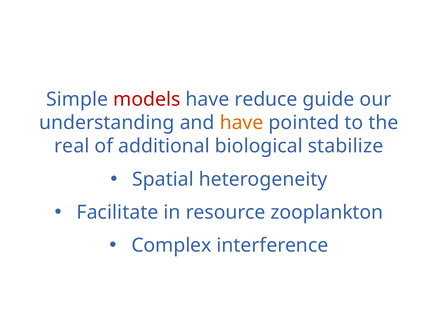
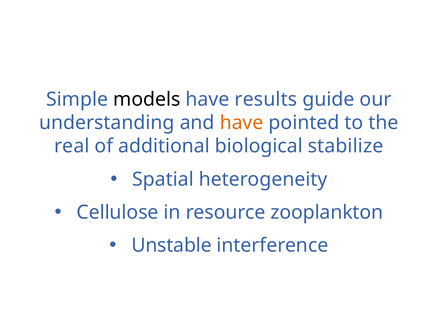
models colour: red -> black
reduce: reduce -> results
Facilitate: Facilitate -> Cellulose
Complex: Complex -> Unstable
